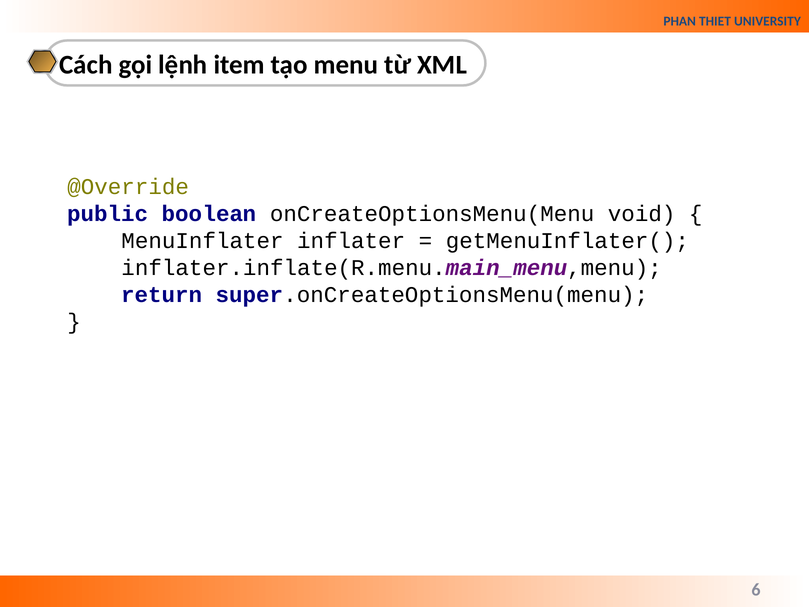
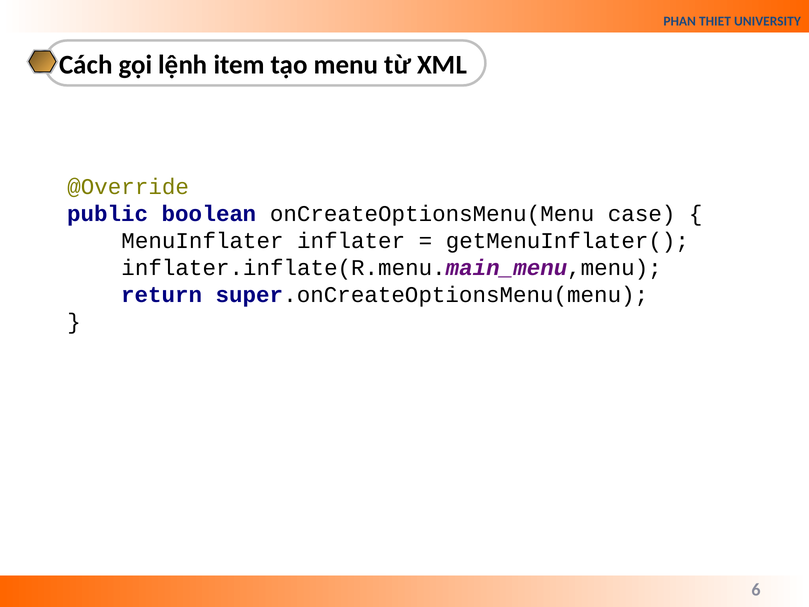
void: void -> case
